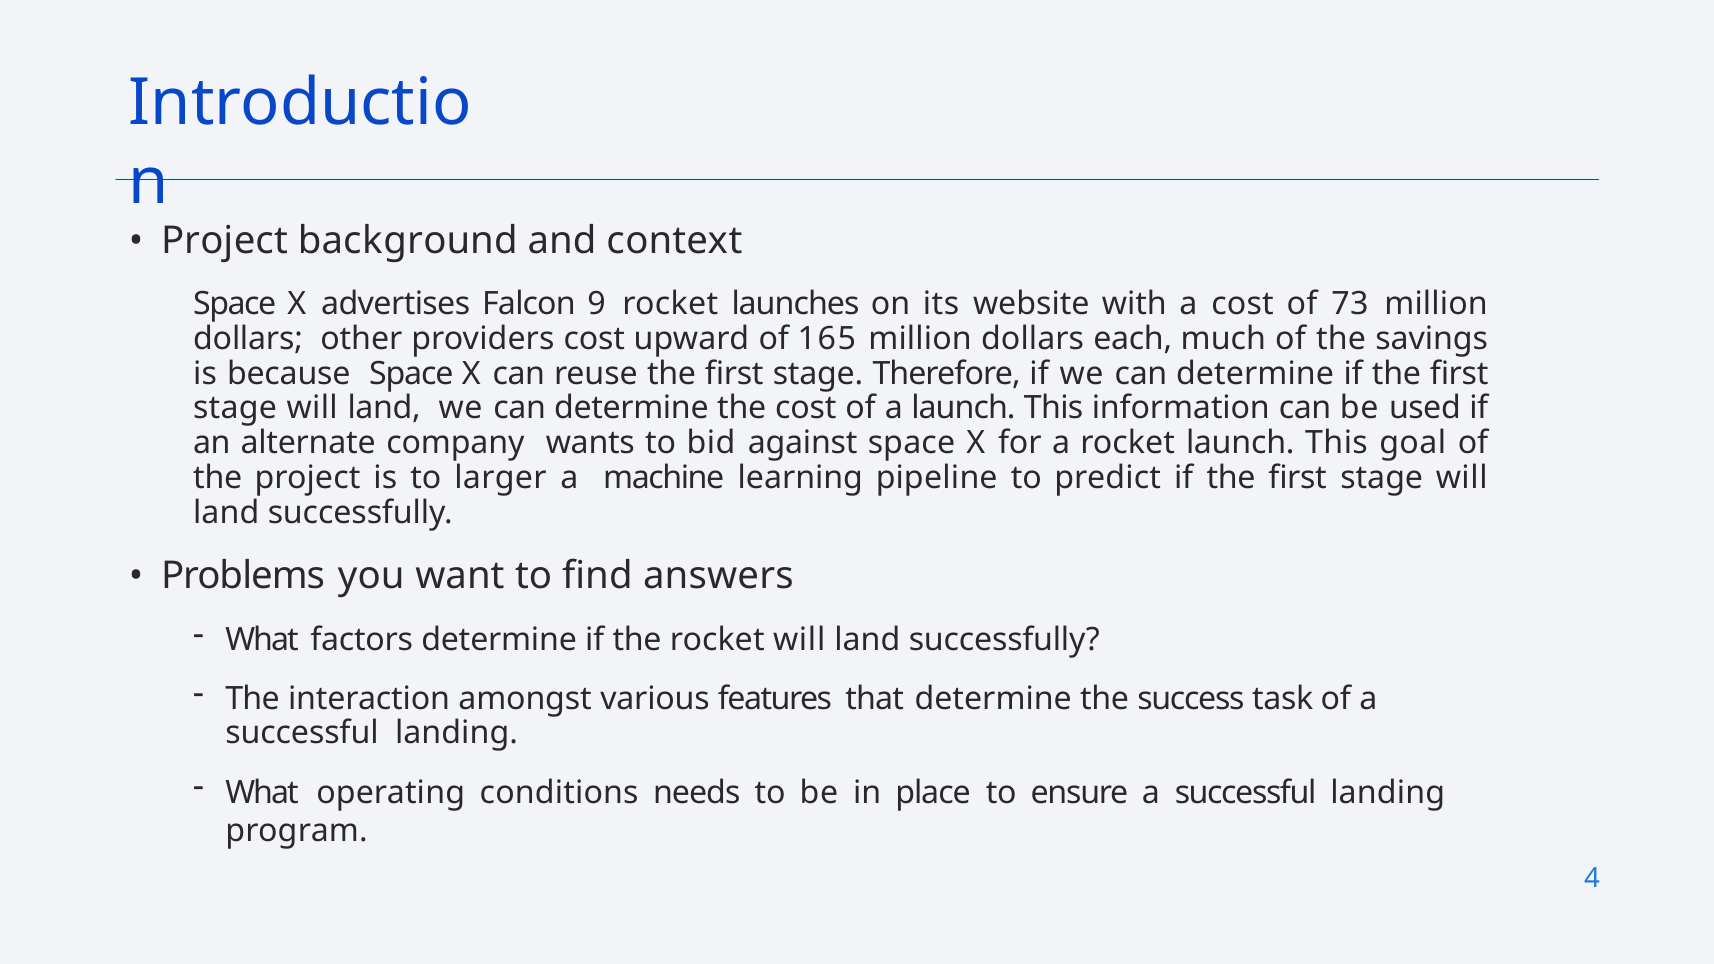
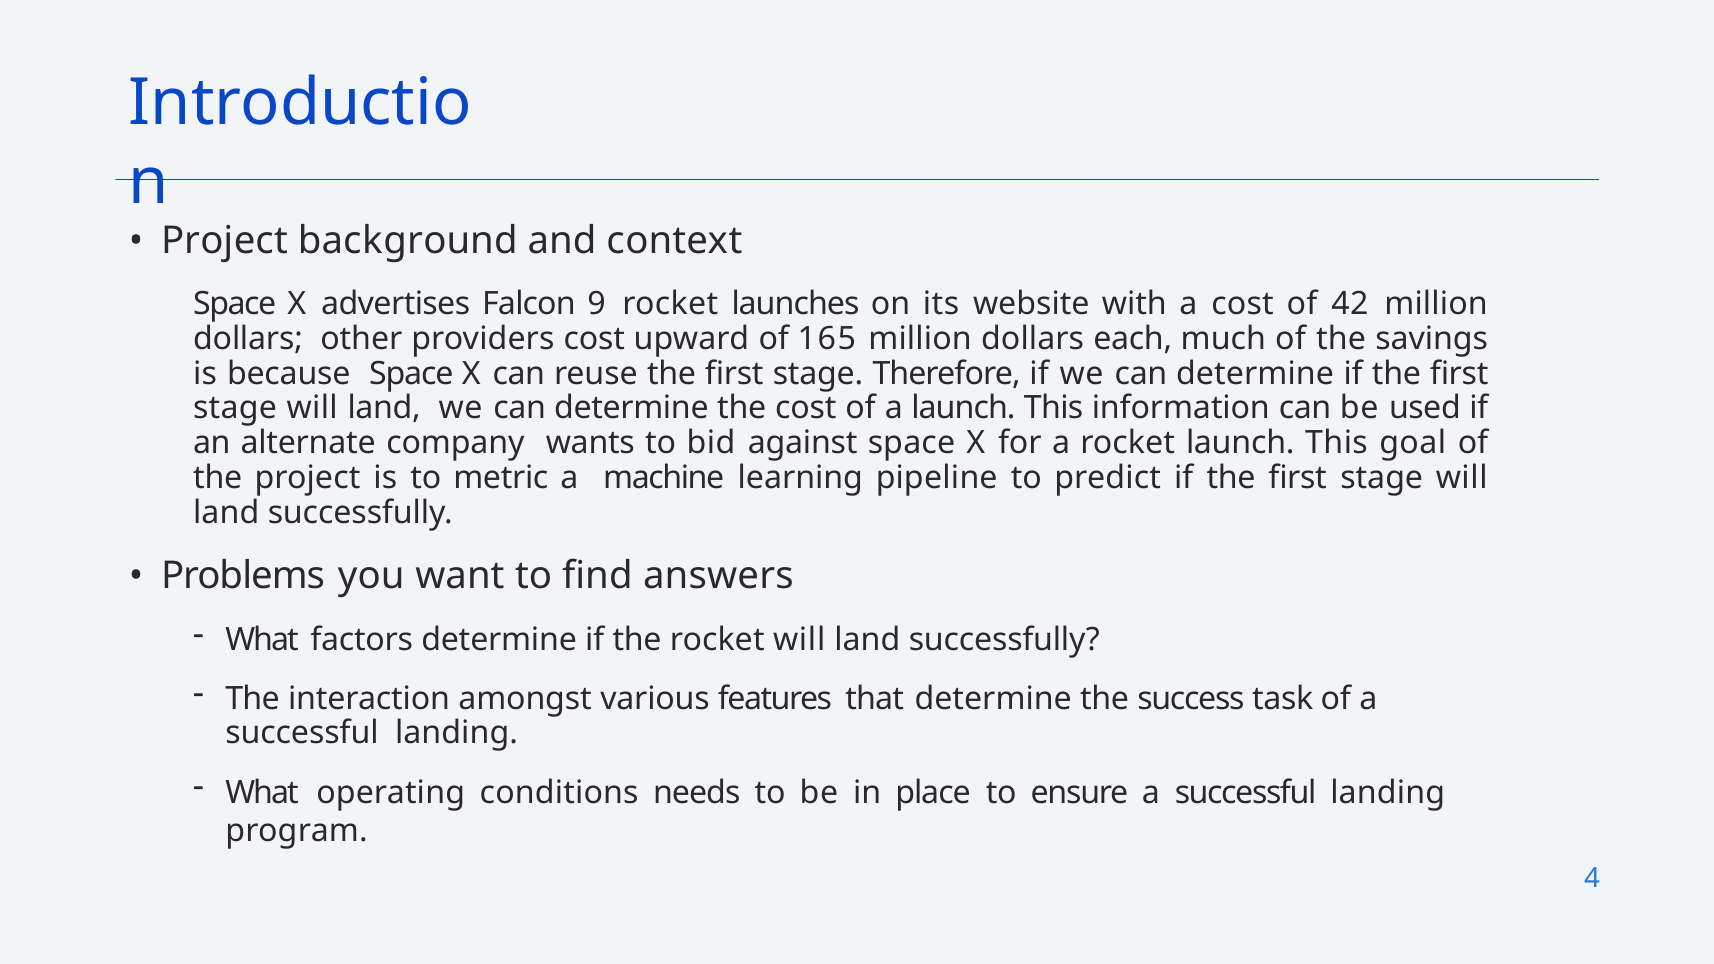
73: 73 -> 42
larger: larger -> metric
